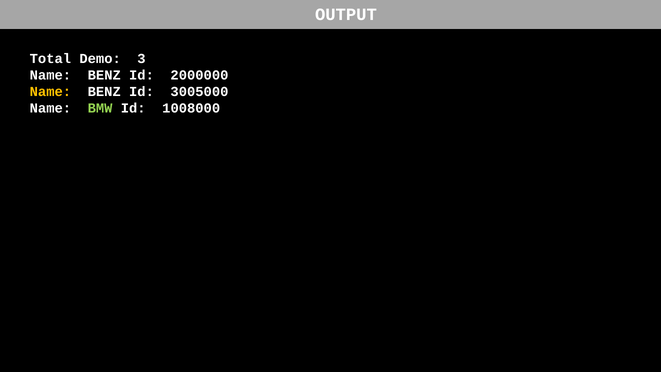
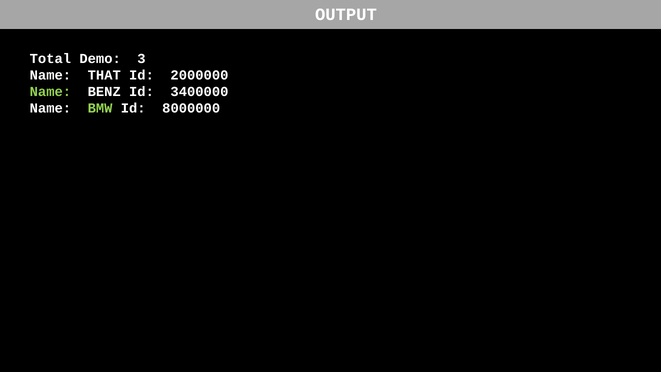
BENZ at (104, 75): BENZ -> THAT
Name at (50, 92) colour: yellow -> light green
3005000: 3005000 -> 3400000
1008000: 1008000 -> 8000000
